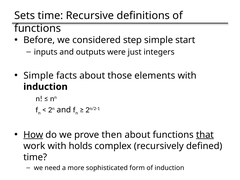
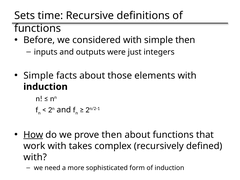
considered step: step -> with
simple start: start -> then
that underline: present -> none
holds: holds -> takes
time at (35, 157): time -> with
